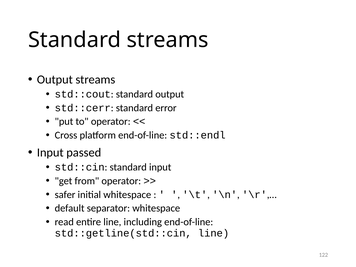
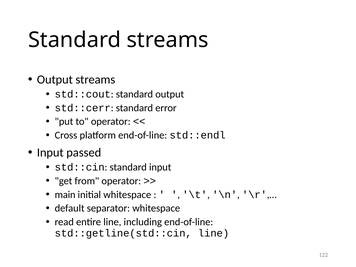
safer: safer -> main
